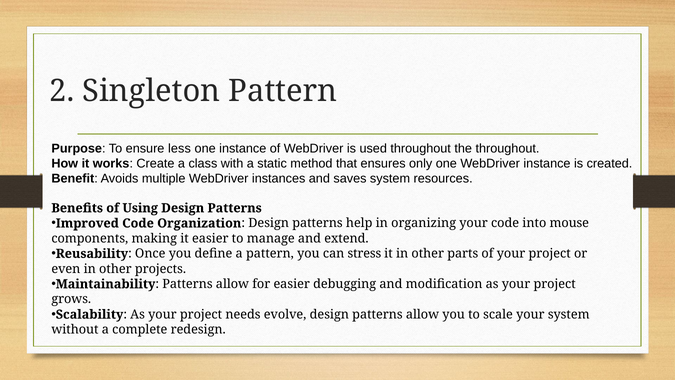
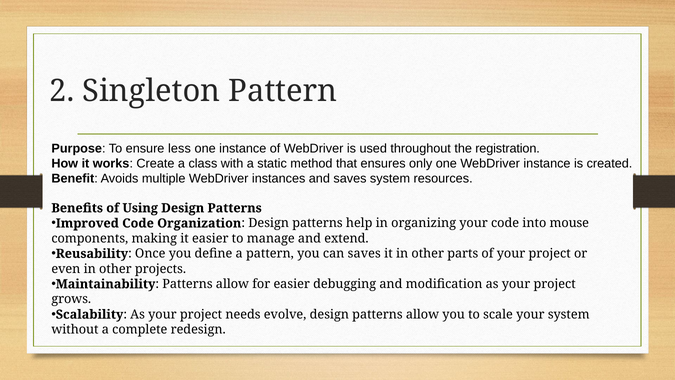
the throughout: throughout -> registration
can stress: stress -> saves
